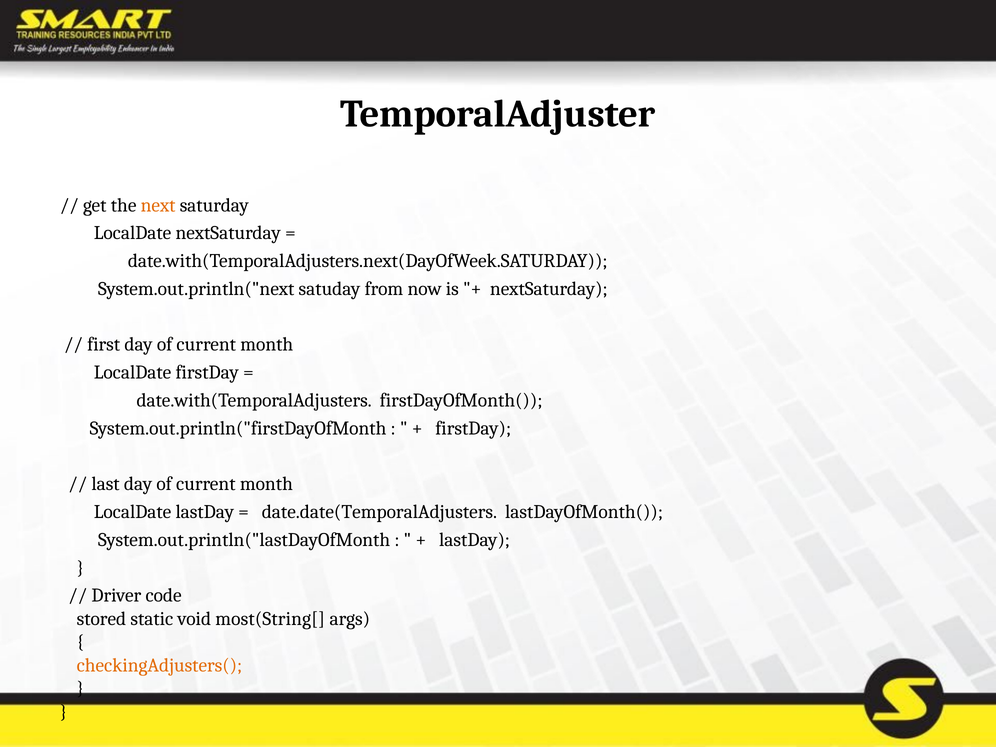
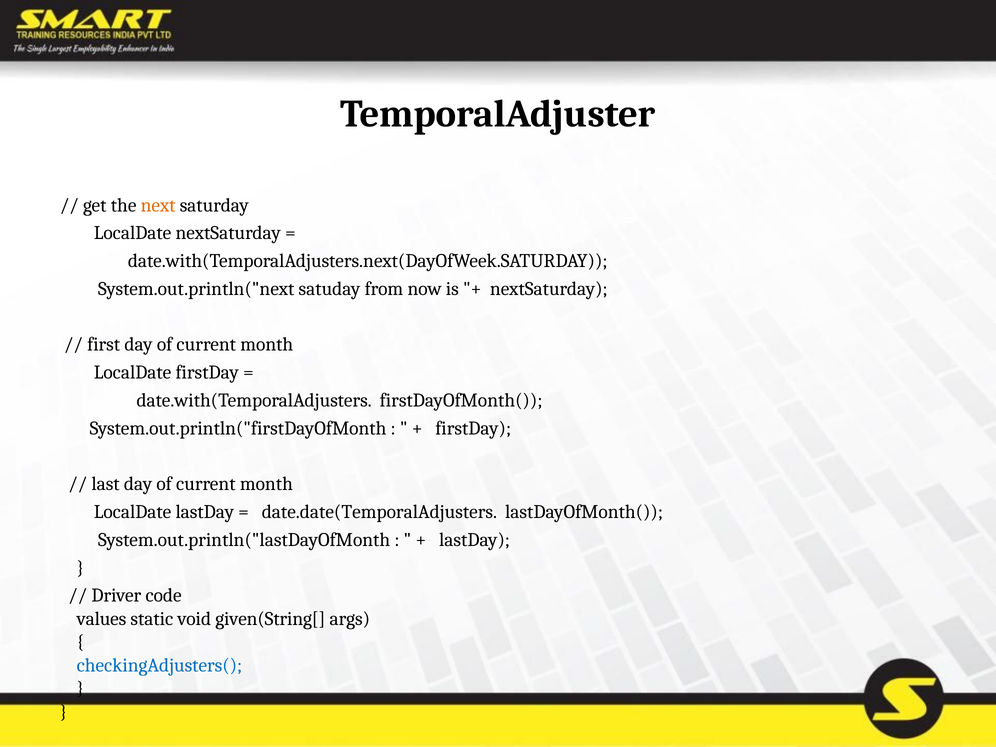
stored: stored -> values
most(String[: most(String[ -> given(String[
checkingAdjusters( colour: orange -> blue
